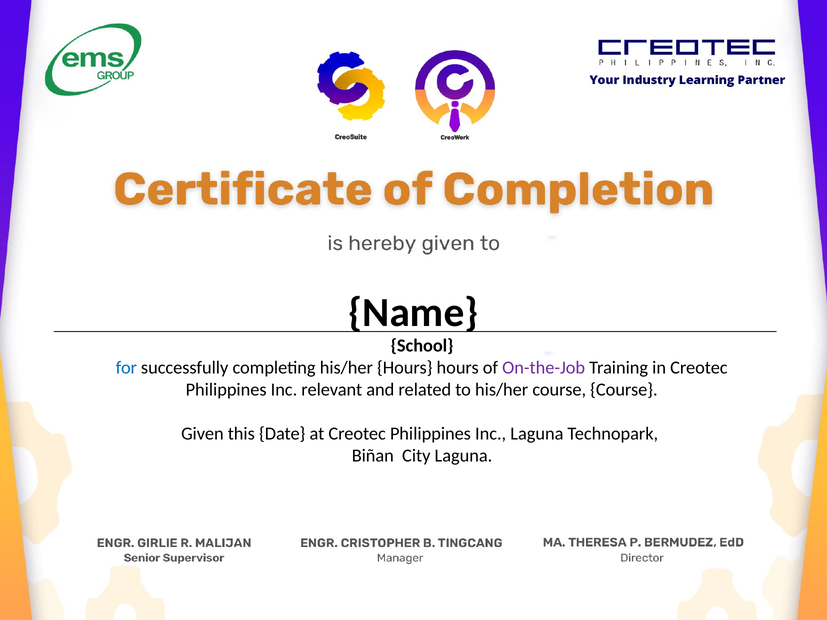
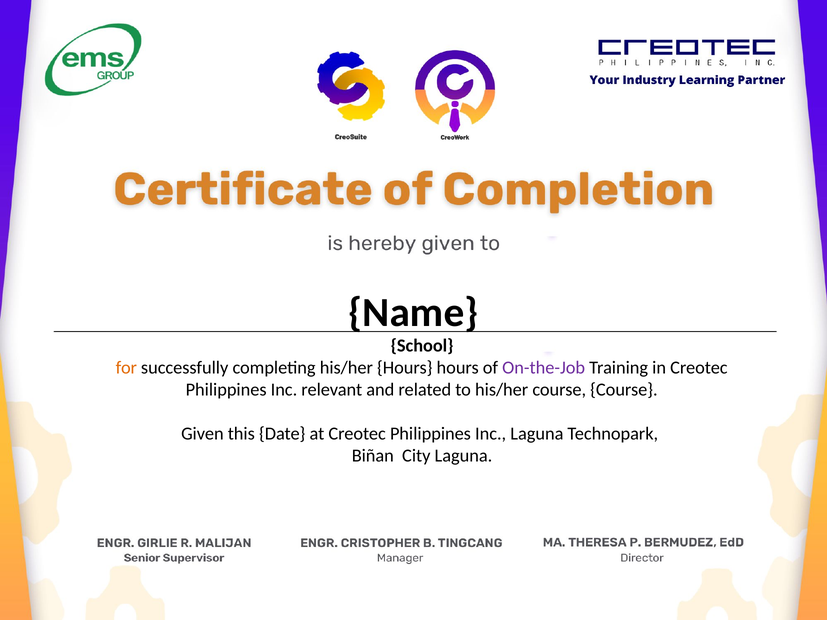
for colour: blue -> orange
